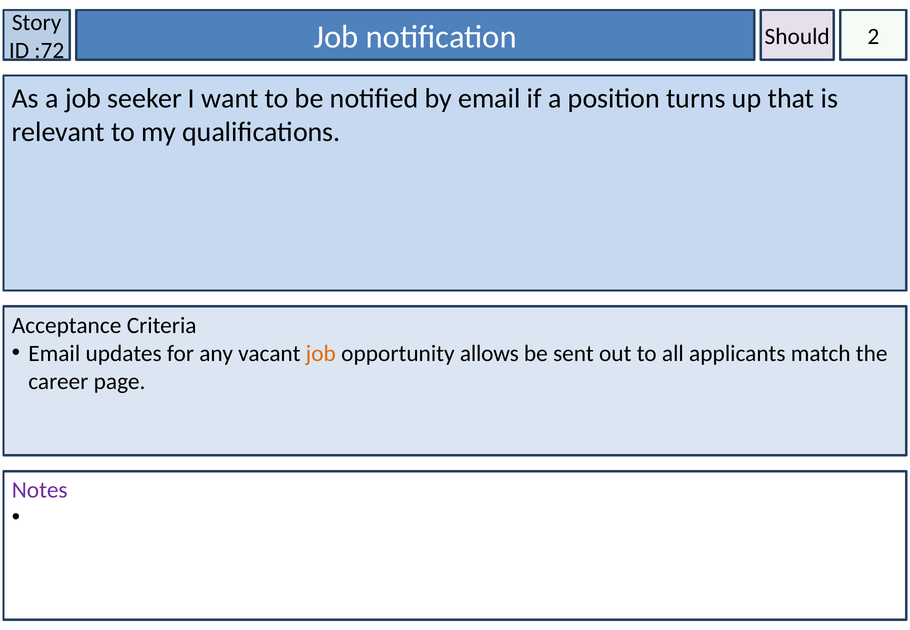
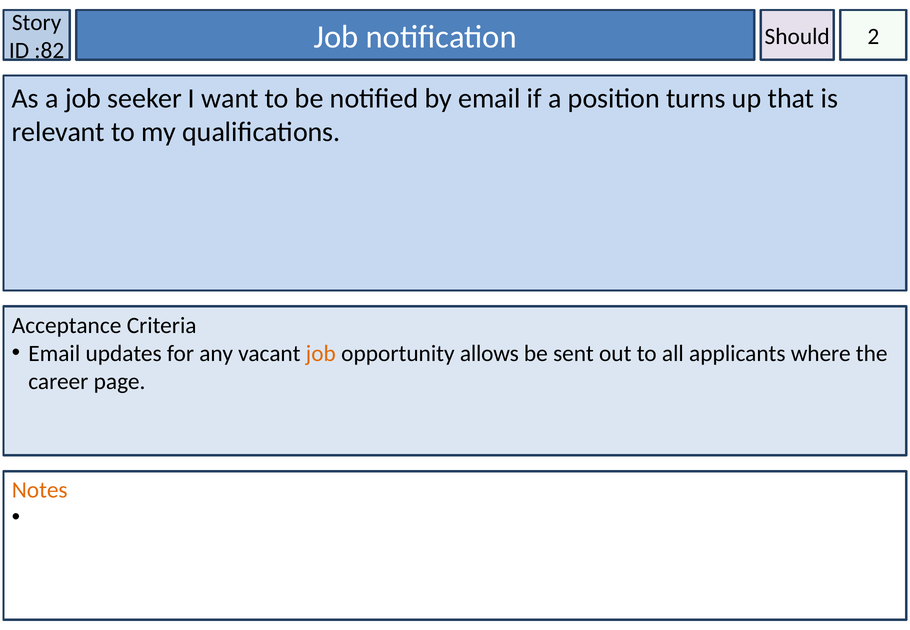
:72: :72 -> :82
match: match -> where
Notes colour: purple -> orange
